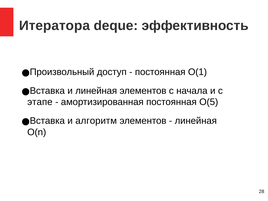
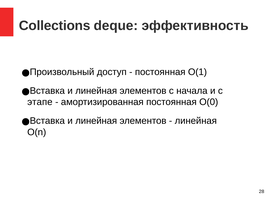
Итератора: Итератора -> Collections
O(5: O(5 -> O(0
алгоритм at (96, 121): алгоритм -> линейная
